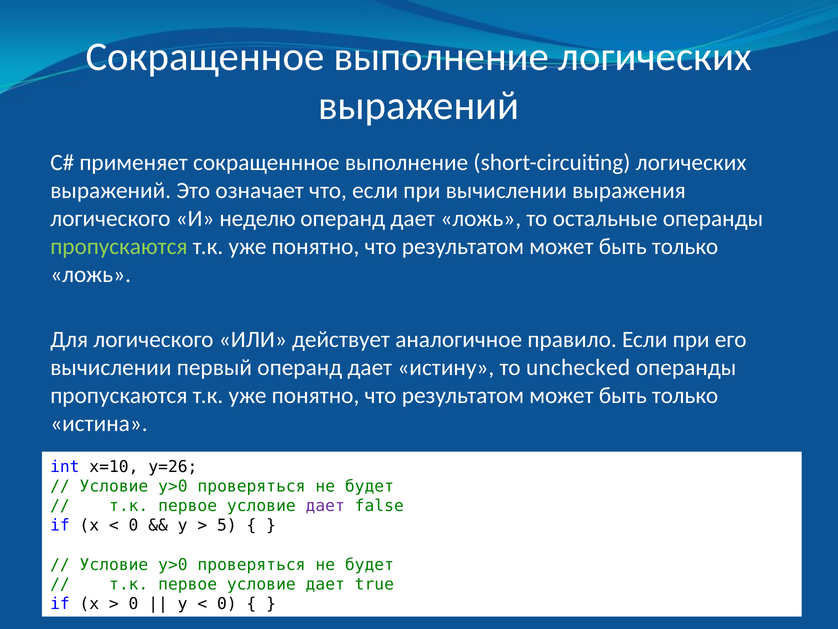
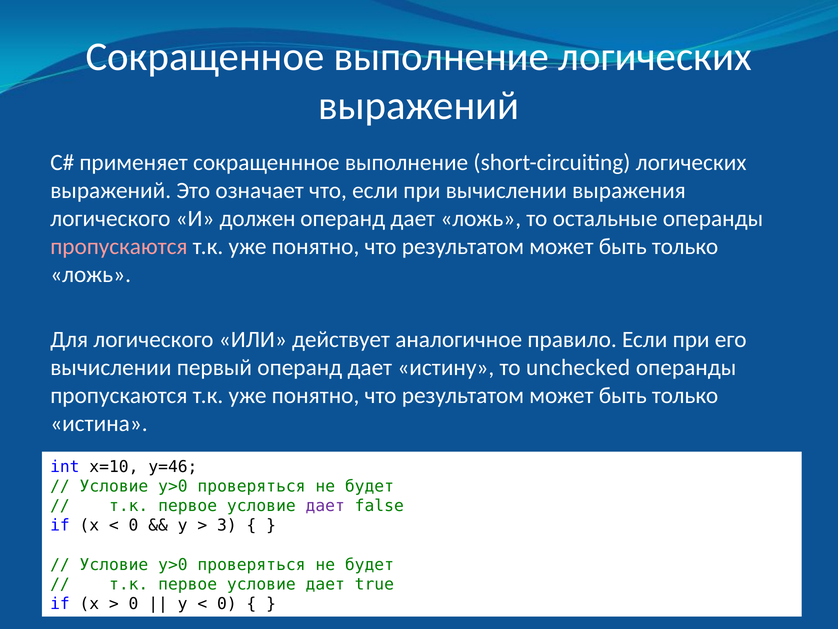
неделю: неделю -> должен
пропускаются at (119, 246) colour: light green -> pink
y=26: y=26 -> y=46
5: 5 -> 3
